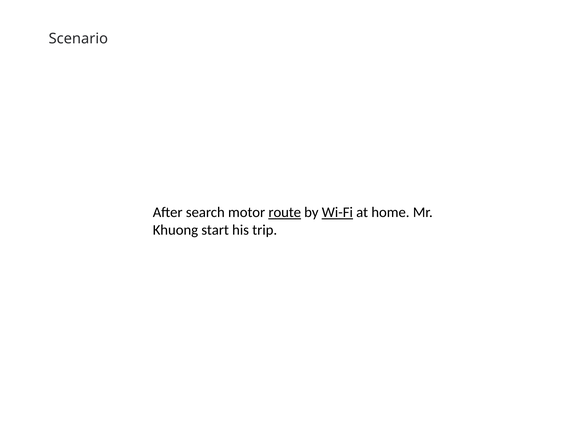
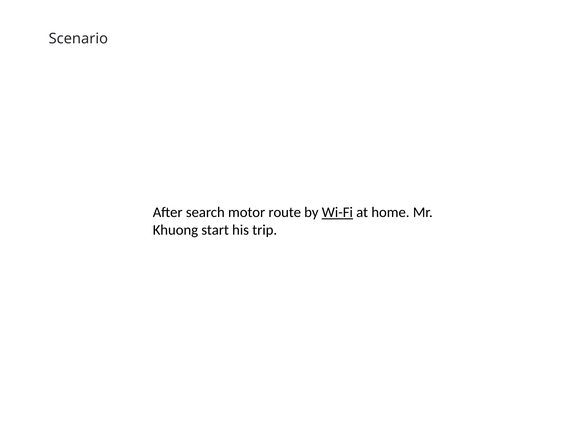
route underline: present -> none
